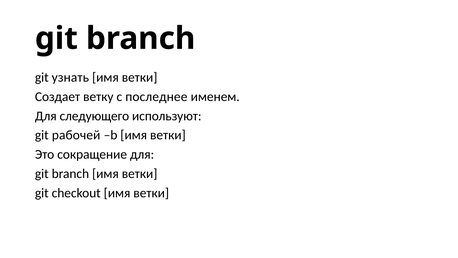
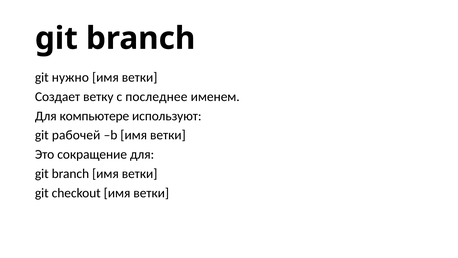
узнать: узнать -> нужно
следующего: следующего -> компьютере
